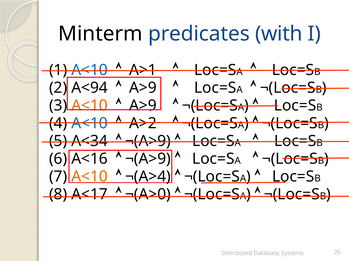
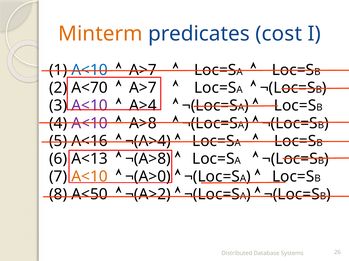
Minterm colour: black -> orange
with: with -> cost
A>1 at (143, 70): A>1 -> A>7
A<94: A<94 -> A<70
A>9 at (143, 88): A>9 -> A>7
A<10 at (90, 106) colour: orange -> purple
A>9 at (143, 106): A>9 -> A>4
A<10 at (90, 124) colour: blue -> purple
A>2: A>2 -> A>8
A<34: A<34 -> A<16
¬(A>9 at (148, 142): ¬(A>9 -> ¬(A>4
A<16: A<16 -> A<13
¬(A>9 at (148, 159): ¬(A>9 -> ¬(A>8
¬(A>4: ¬(A>4 -> ¬(A>0
A<17: A<17 -> A<50
¬(A>0: ¬(A>0 -> ¬(A>2
